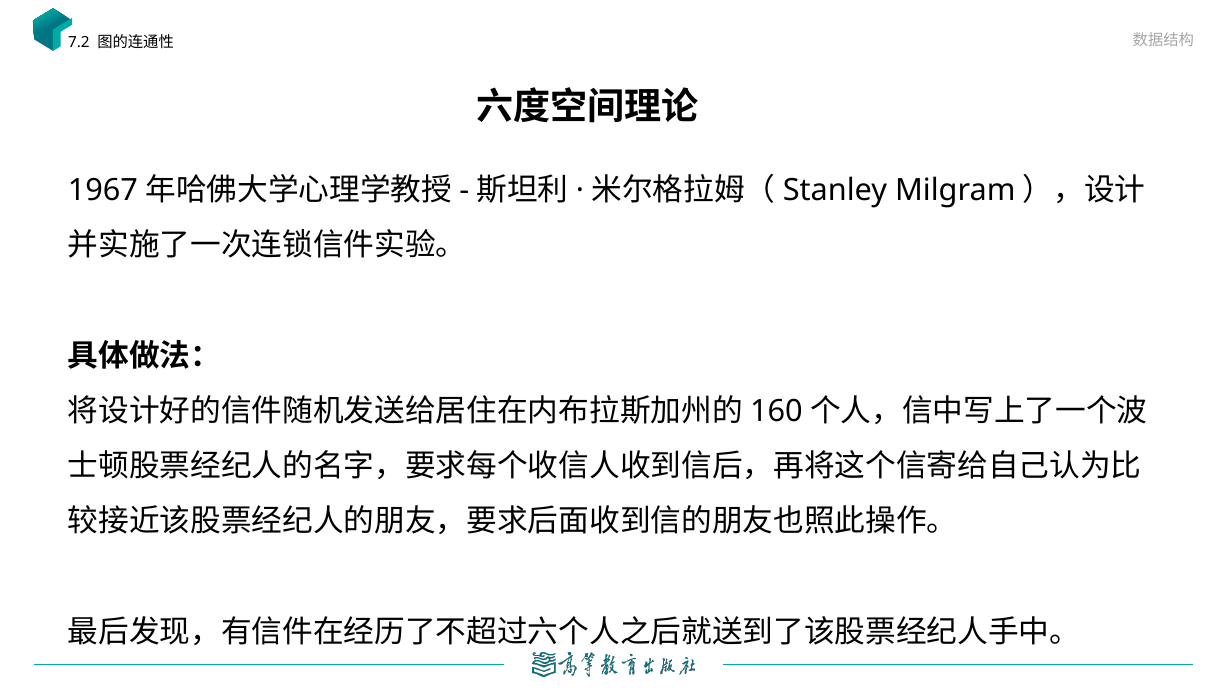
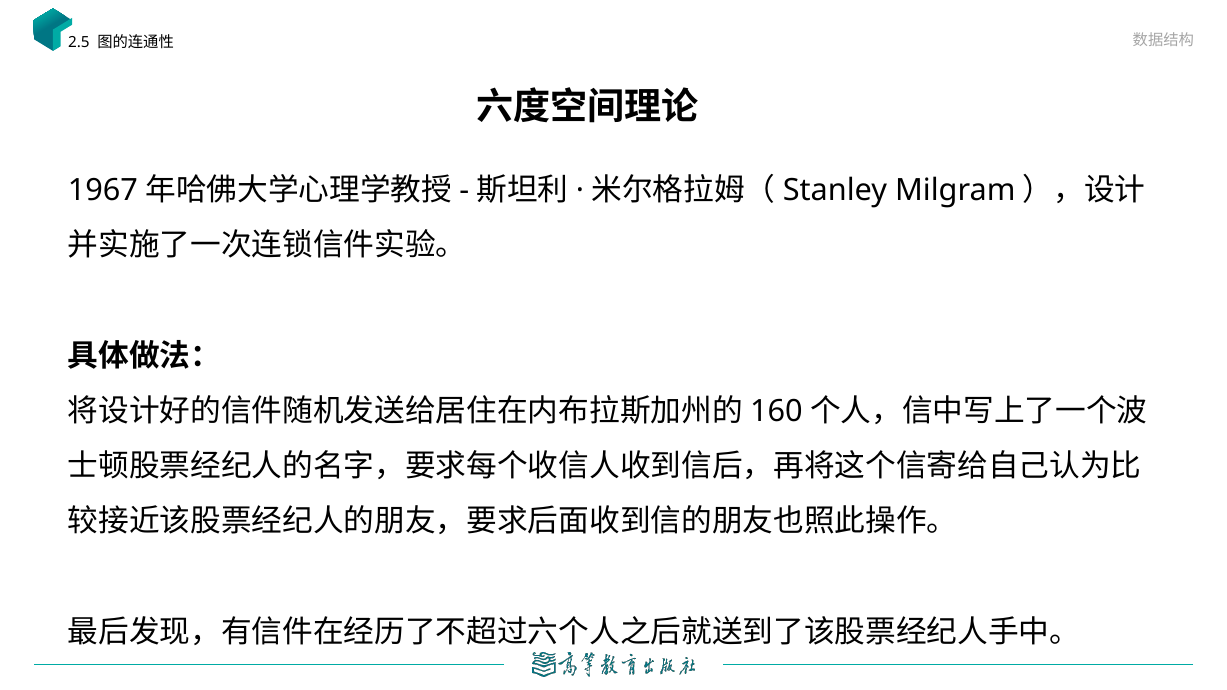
7.2: 7.2 -> 2.5
